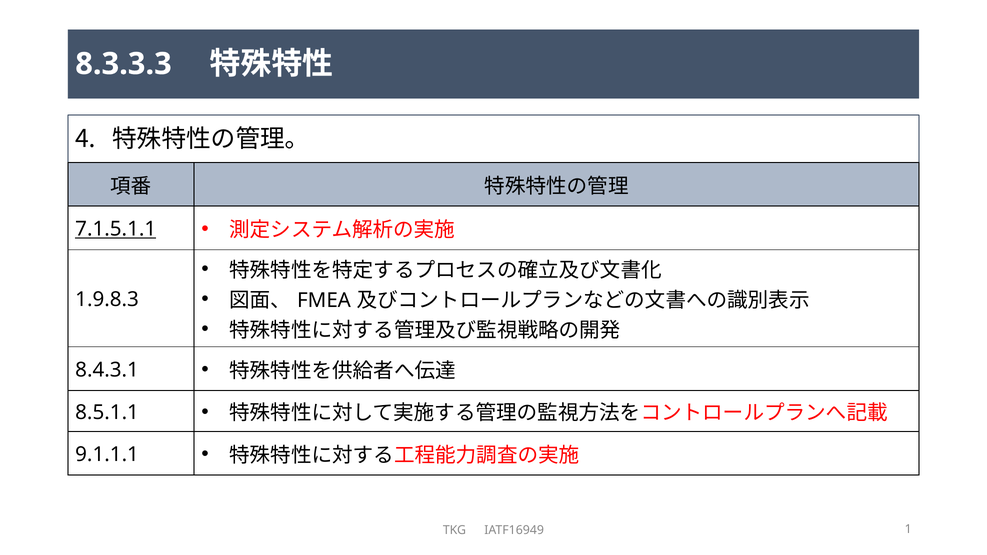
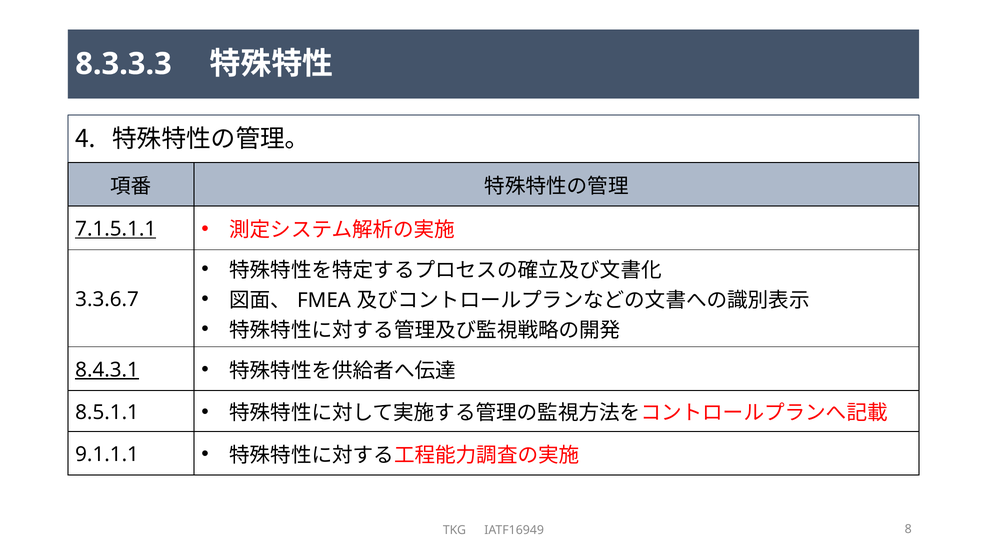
1.9.8.3: 1.9.8.3 -> 3.3.6.7
8.4.3.1 underline: none -> present
1: 1 -> 8
